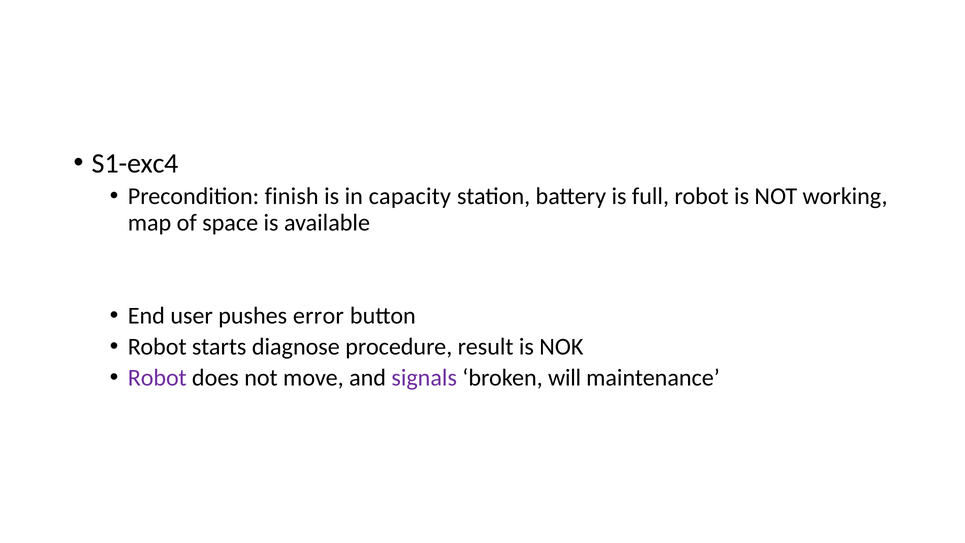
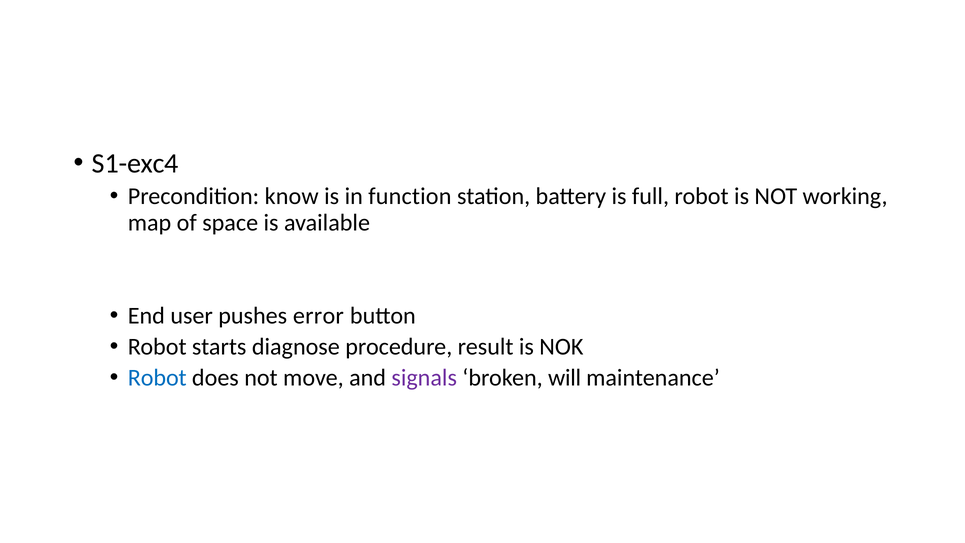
finish: finish -> know
capacity: capacity -> function
Robot at (157, 378) colour: purple -> blue
